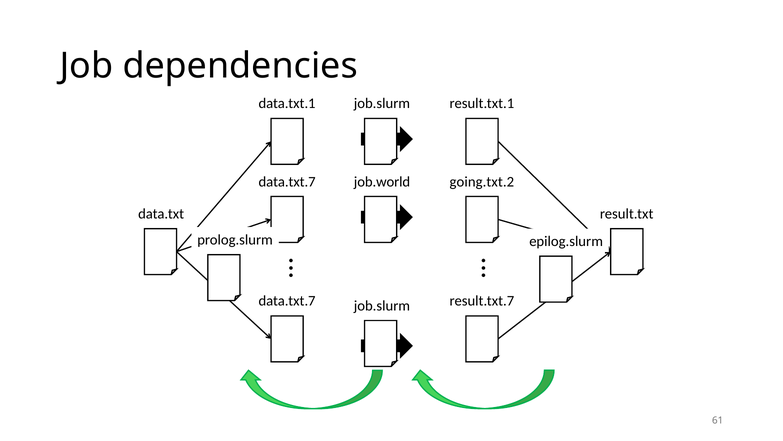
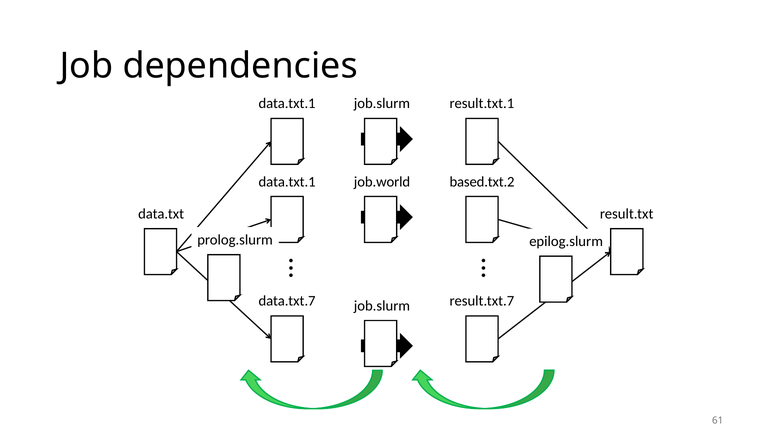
data.txt.7 at (287, 181): data.txt.7 -> data.txt.1
going.txt.2: going.txt.2 -> based.txt.2
